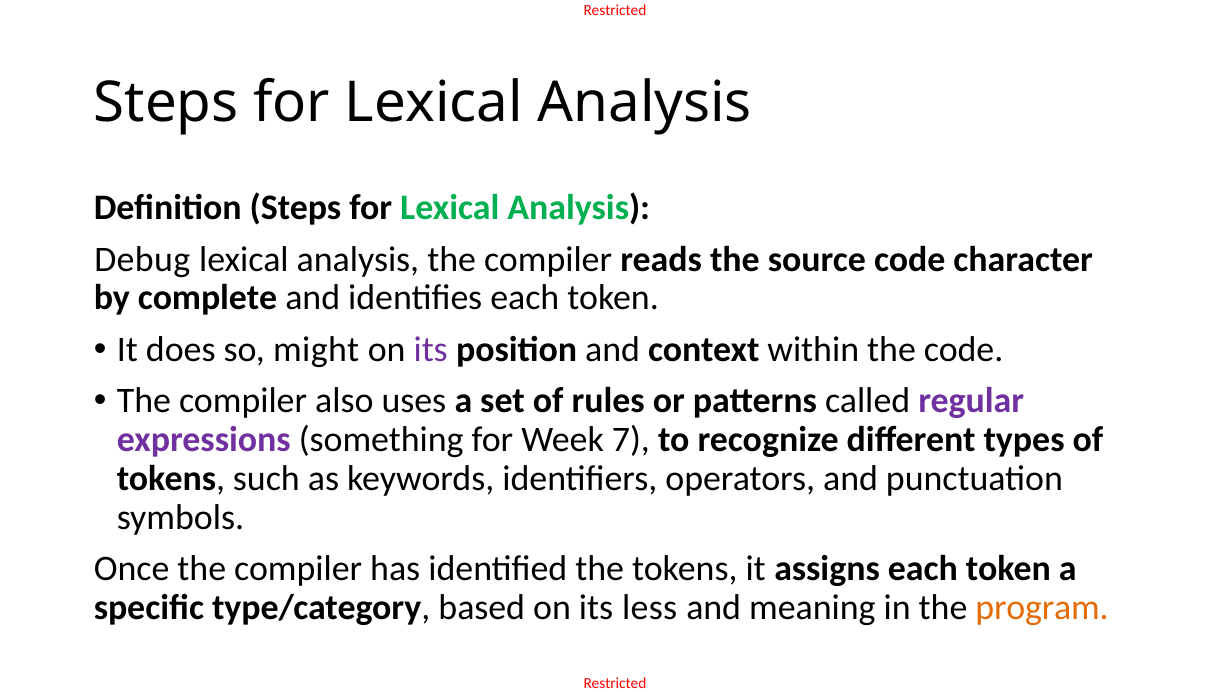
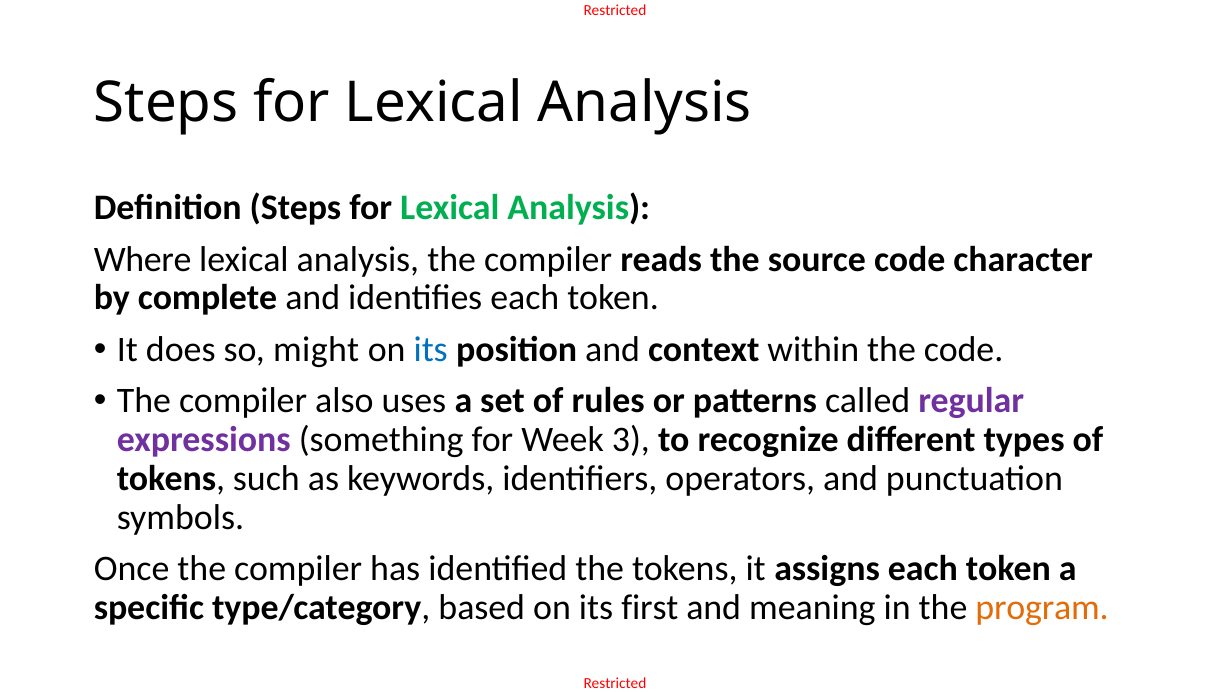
Debug: Debug -> Where
its at (431, 350) colour: purple -> blue
7: 7 -> 3
less: less -> first
